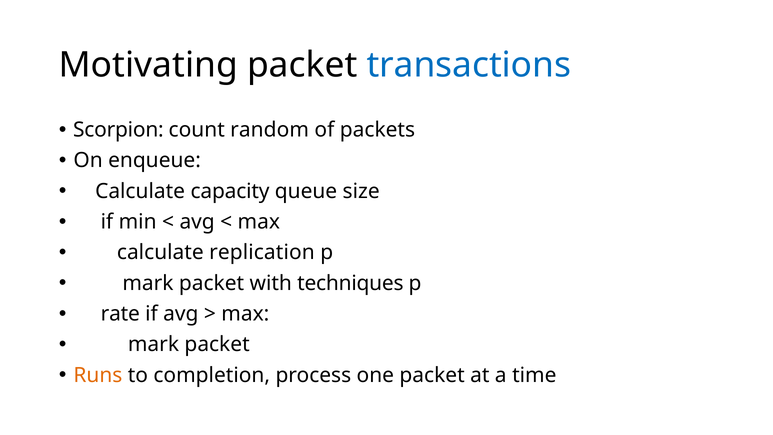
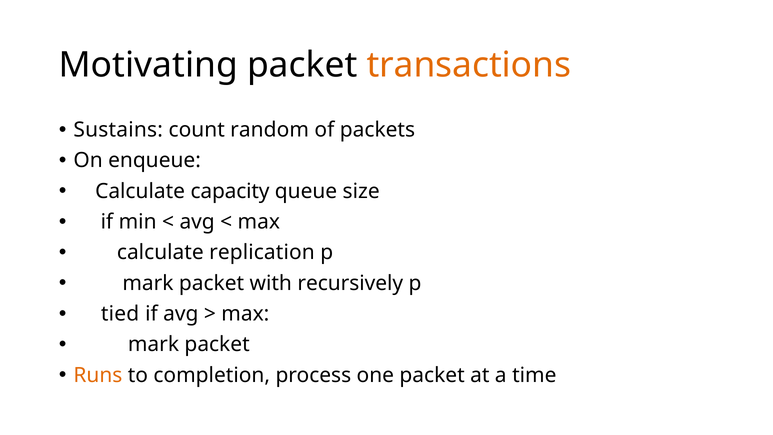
transactions colour: blue -> orange
Scorpion: Scorpion -> Sustains
techniques: techniques -> recursively
rate: rate -> tied
